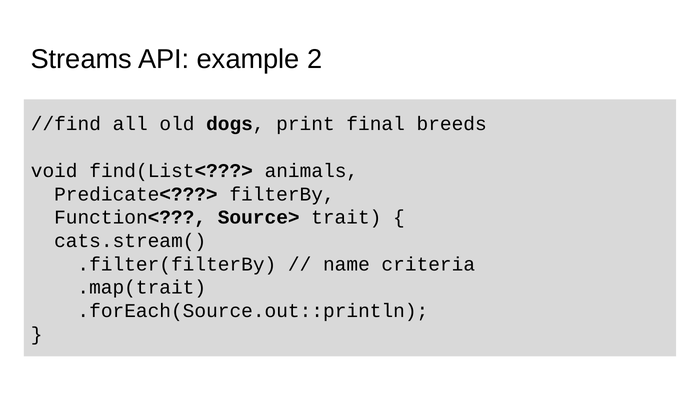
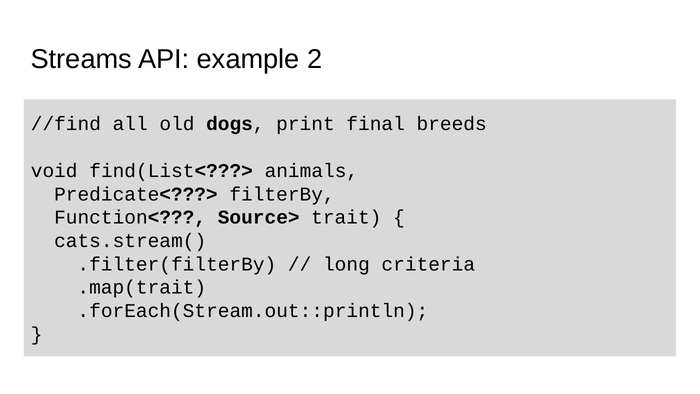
name: name -> long
.forEach(Source.out::println: .forEach(Source.out::println -> .forEach(Stream.out::println
